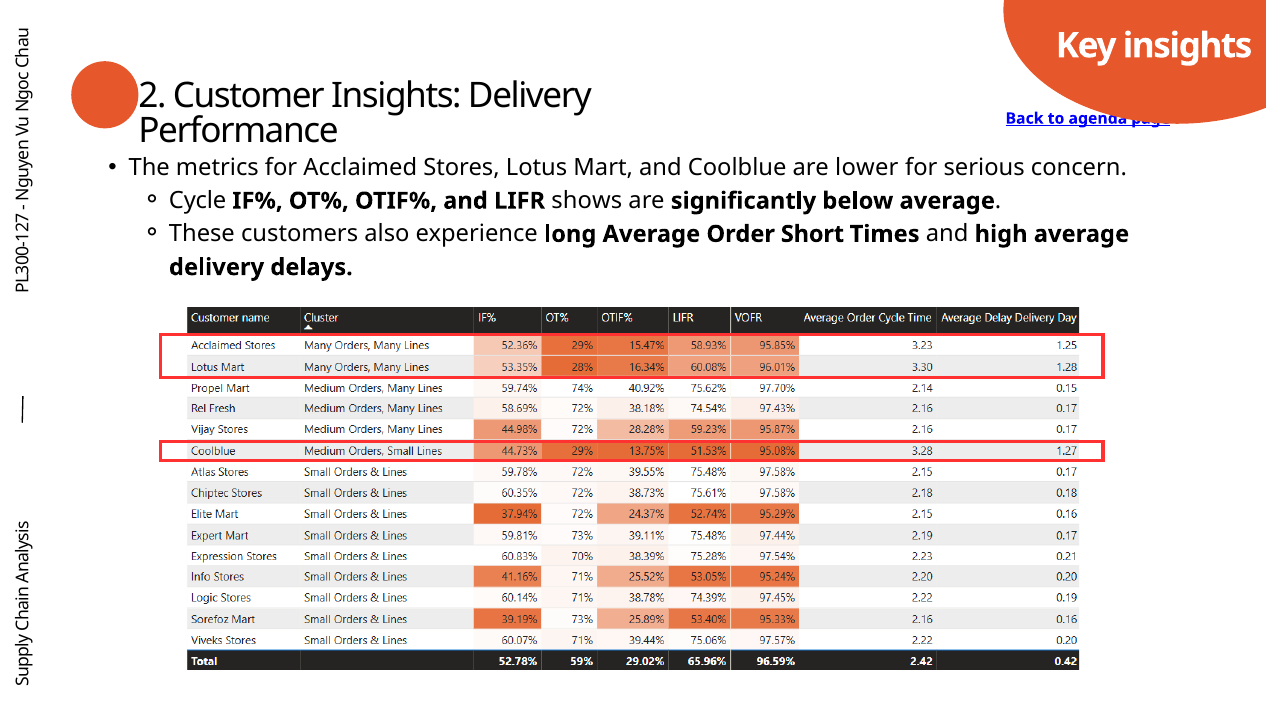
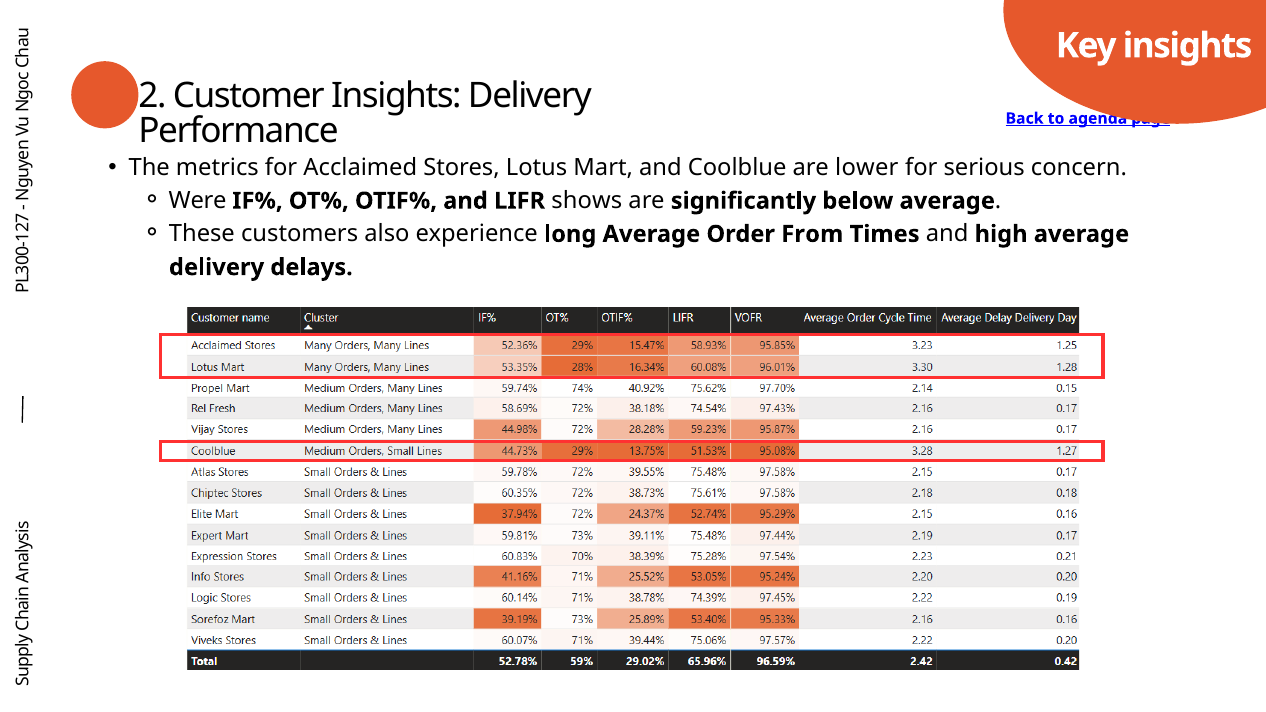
Cycle: Cycle -> Were
Short: Short -> From
